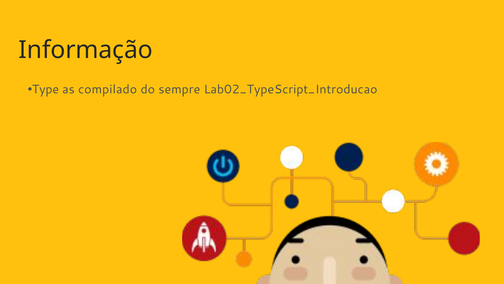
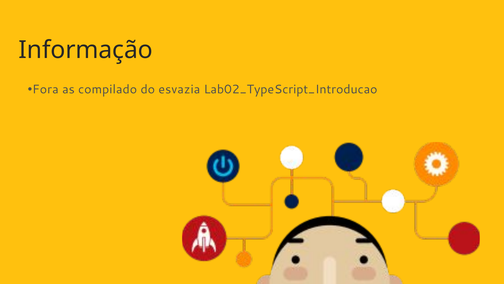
Type: Type -> Fora
sempre: sempre -> esvazia
